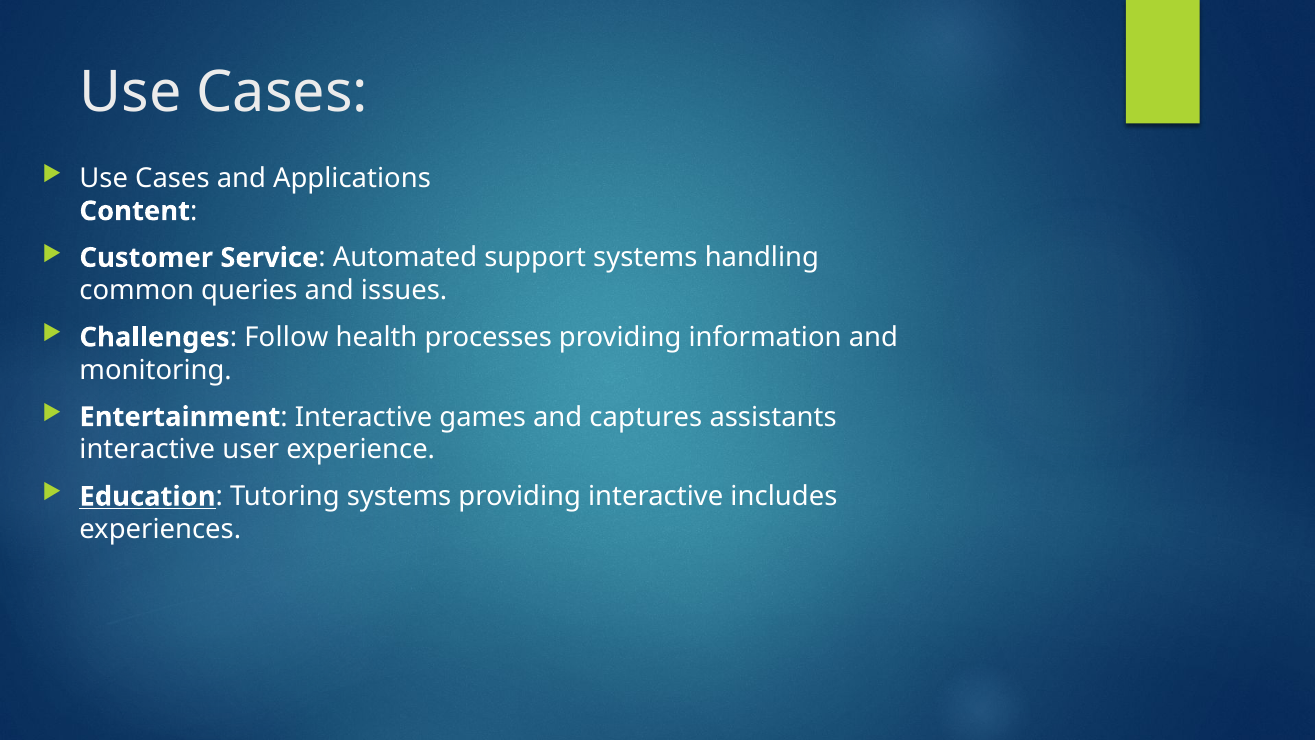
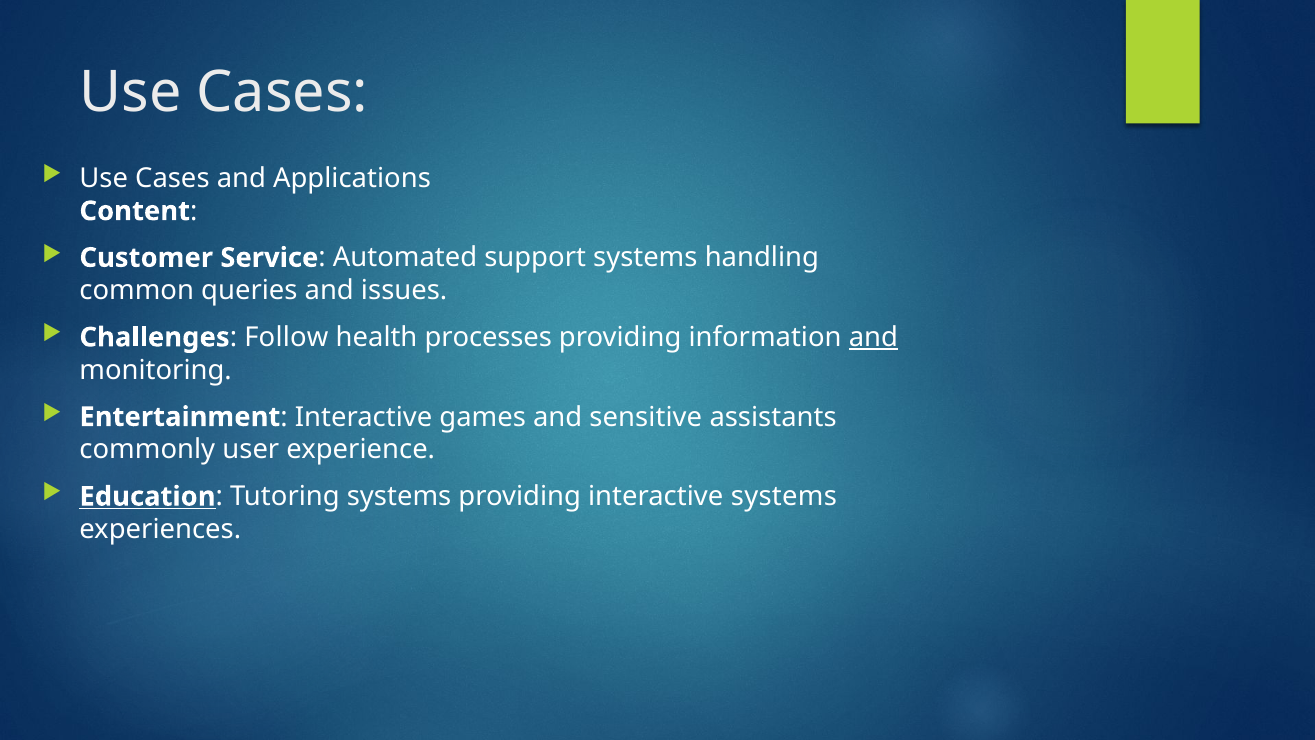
and at (873, 337) underline: none -> present
captures: captures -> sensitive
interactive at (147, 450): interactive -> commonly
interactive includes: includes -> systems
